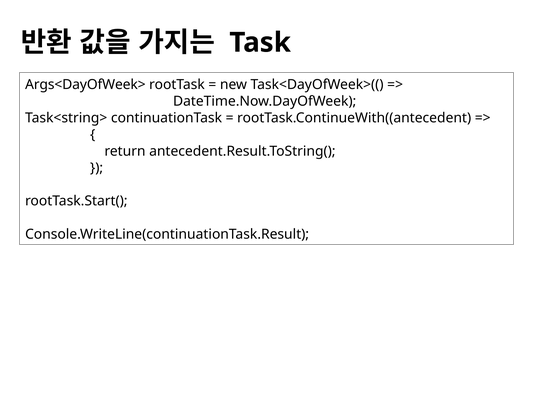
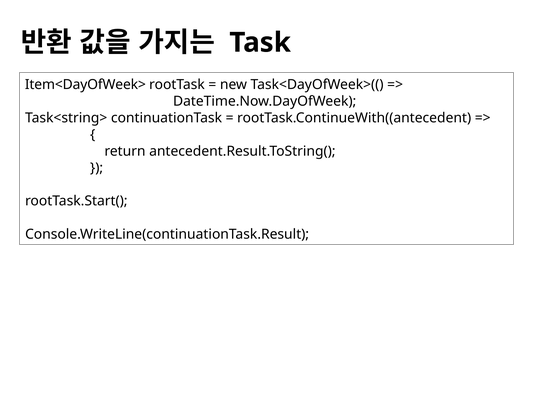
Args<DayOfWeek>: Args<DayOfWeek> -> Item<DayOfWeek>
